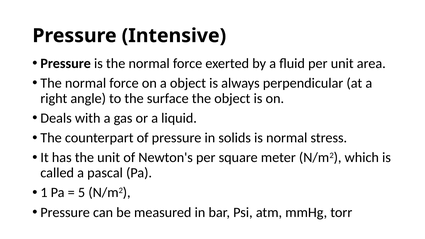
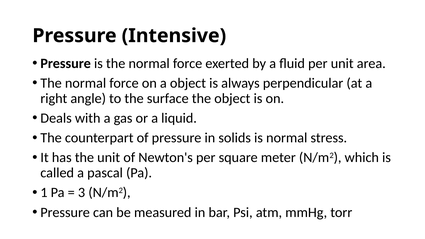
5: 5 -> 3
